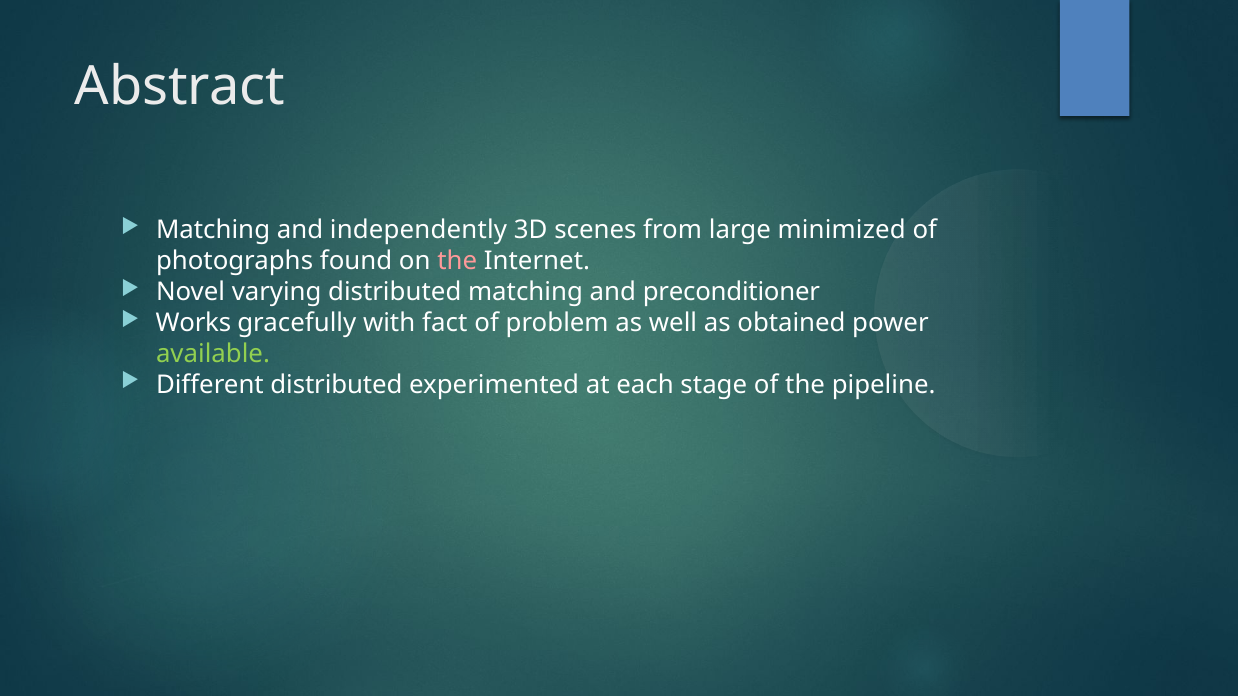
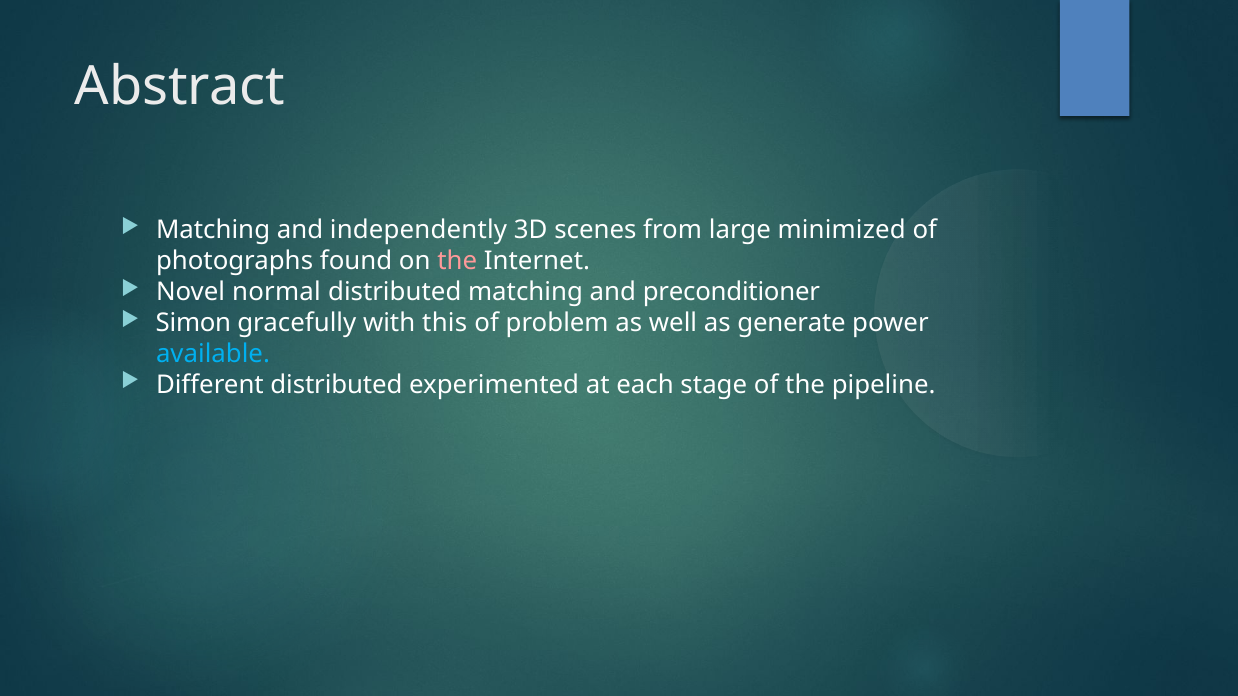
varying: varying -> normal
Works: Works -> Simon
fact: fact -> this
obtained: obtained -> generate
available colour: light green -> light blue
